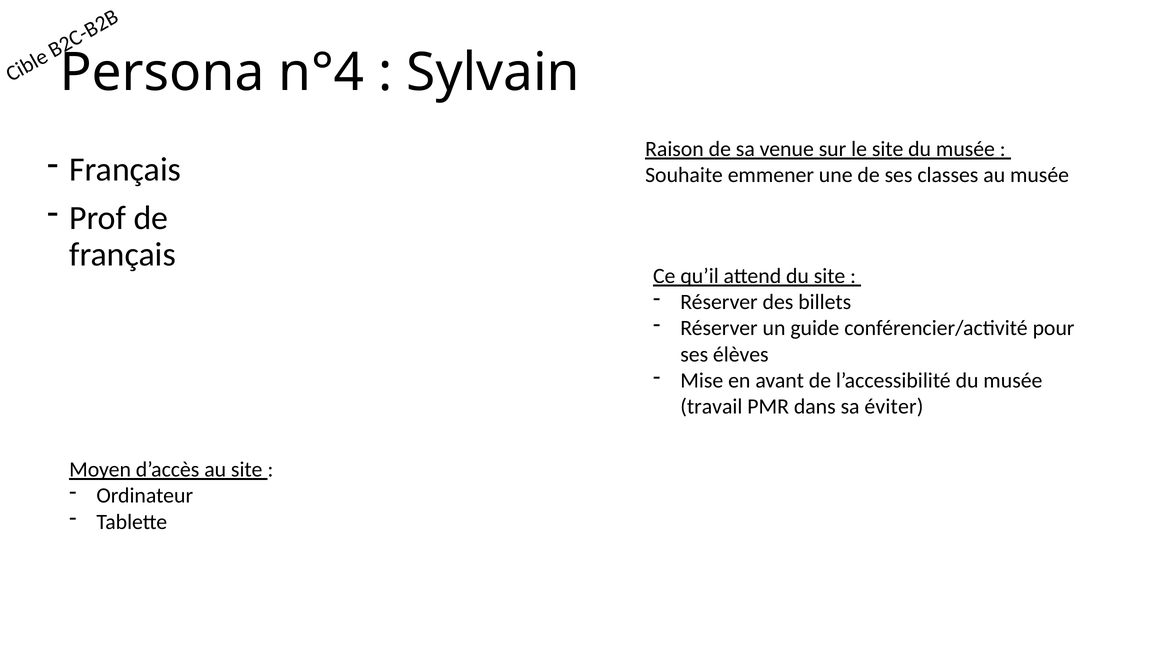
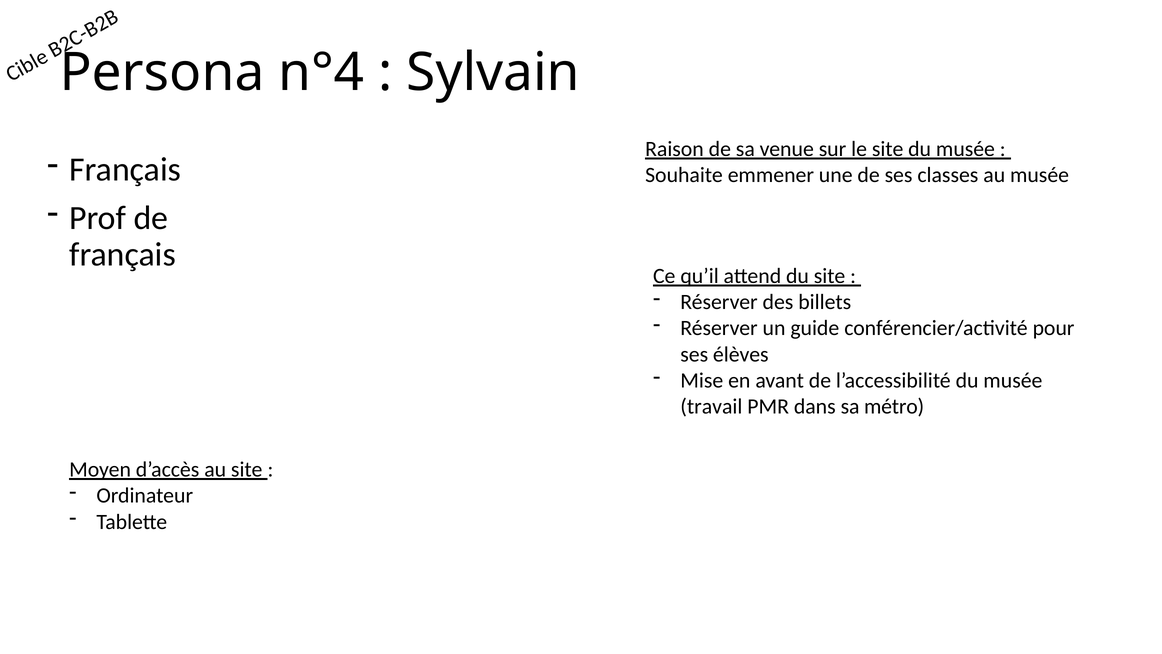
éviter: éviter -> métro
